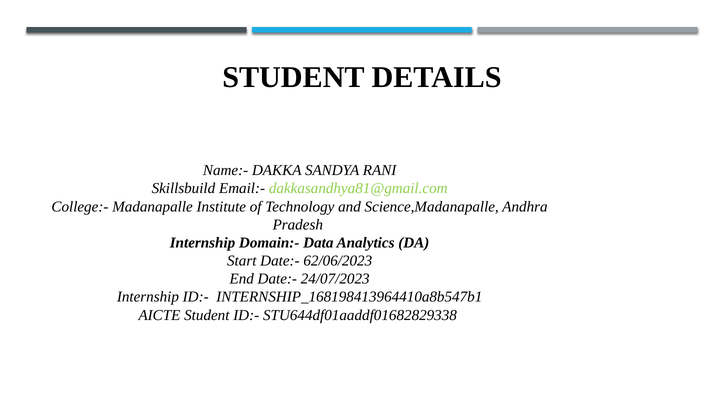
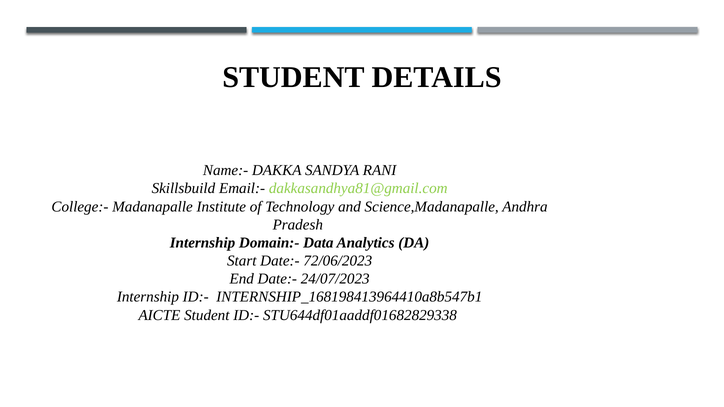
62/06/2023: 62/06/2023 -> 72/06/2023
